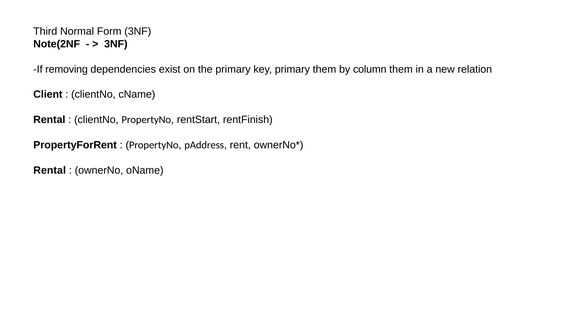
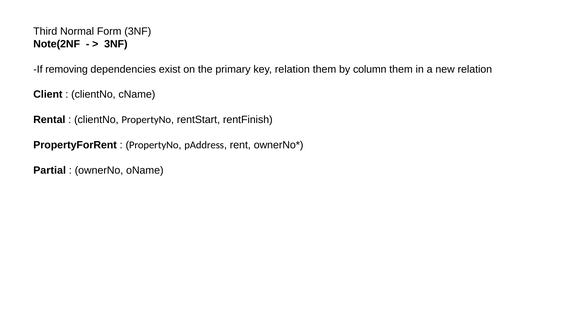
key primary: primary -> relation
Rental at (50, 170): Rental -> Partial
